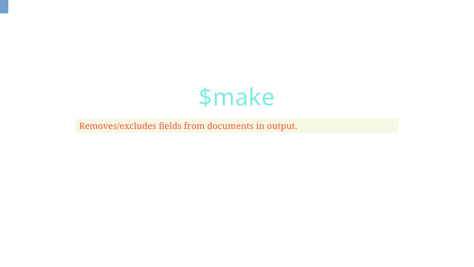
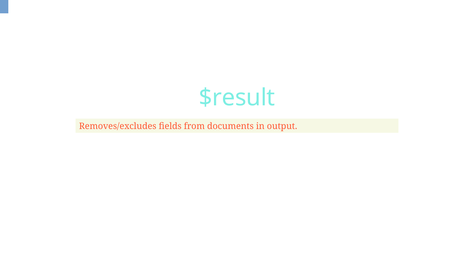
$make: $make -> $result
